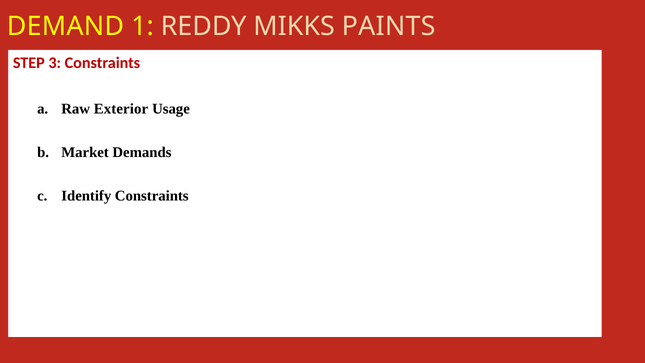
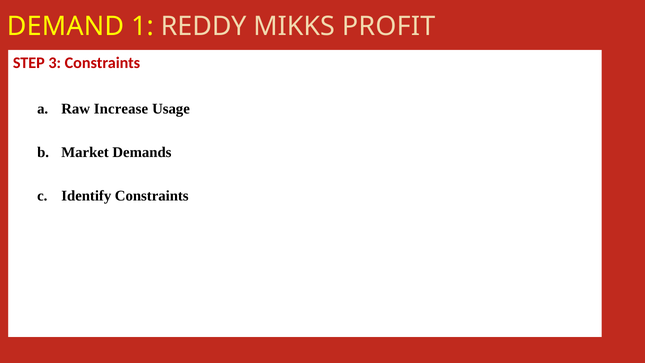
PAINTS: PAINTS -> PROFIT
Exterior: Exterior -> Increase
